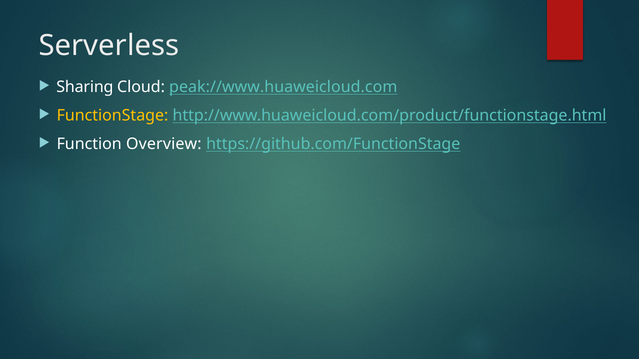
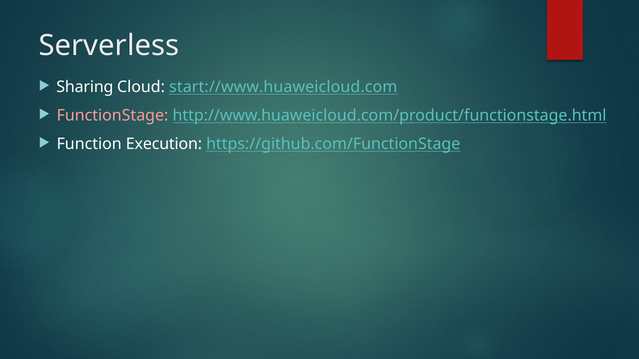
peak://www.huaweicloud.com: peak://www.huaweicloud.com -> start://www.huaweicloud.com
FunctionStage colour: yellow -> pink
Overview: Overview -> Execution
